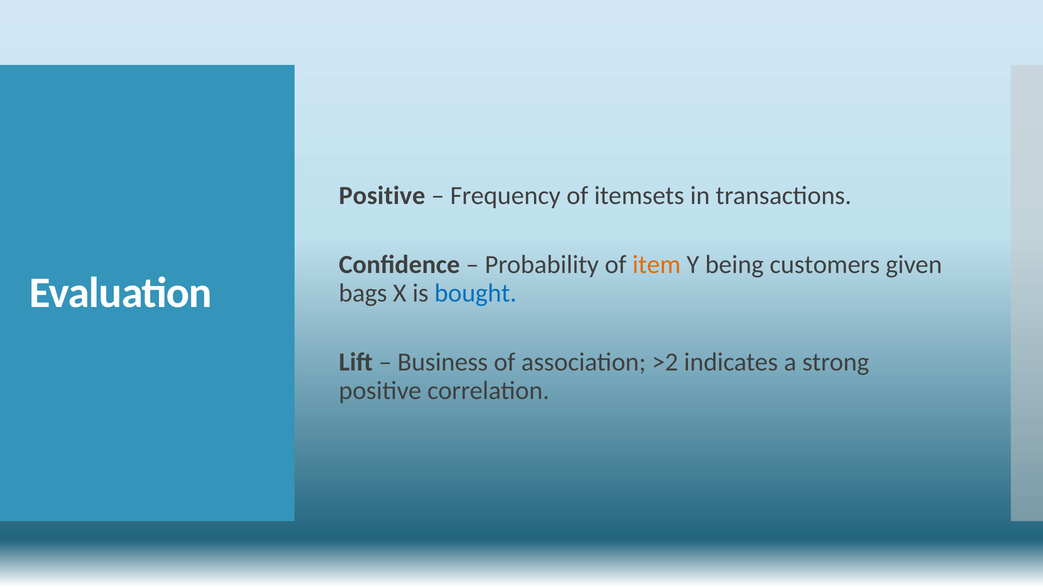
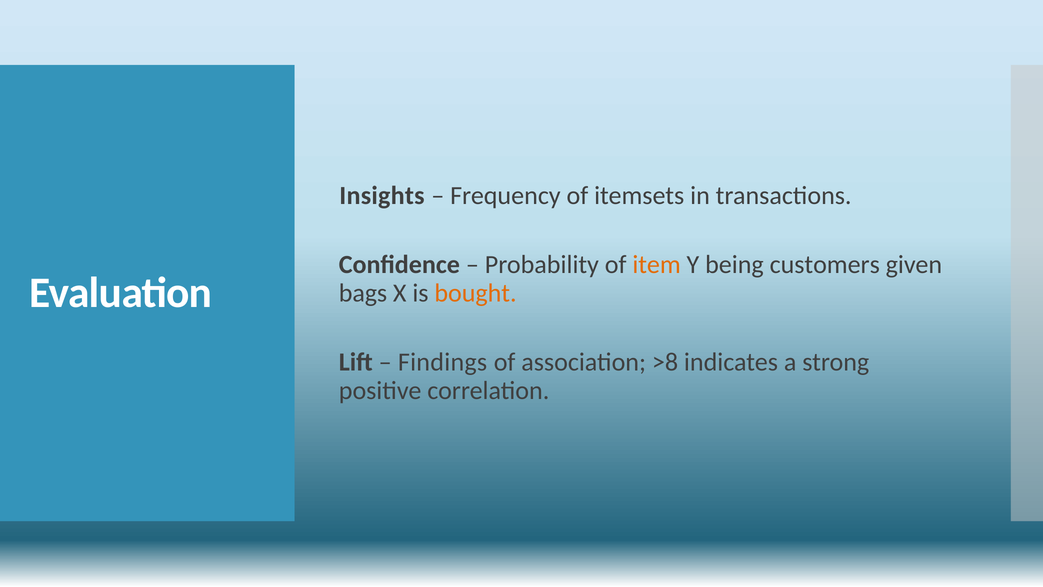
Positive at (382, 195): Positive -> Insights
bought colour: blue -> orange
Business: Business -> Findings
>2: >2 -> >8
